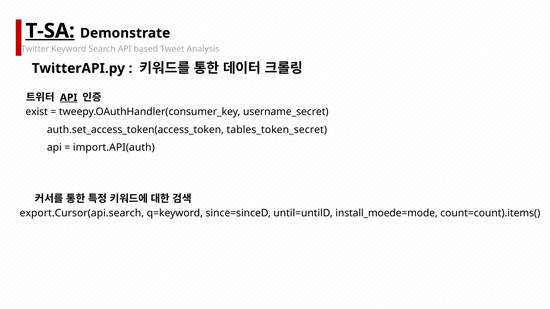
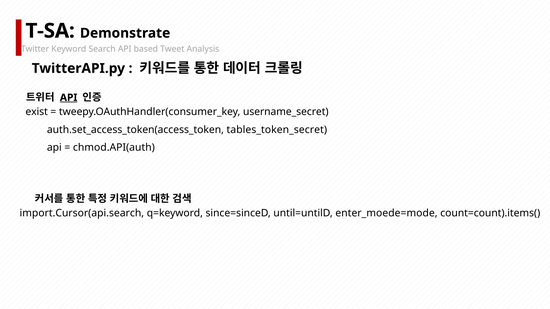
T-SA underline: present -> none
import.API(auth: import.API(auth -> chmod.API(auth
export.Cursor(api.search: export.Cursor(api.search -> import.Cursor(api.search
install_moede=mode: install_moede=mode -> enter_moede=mode
